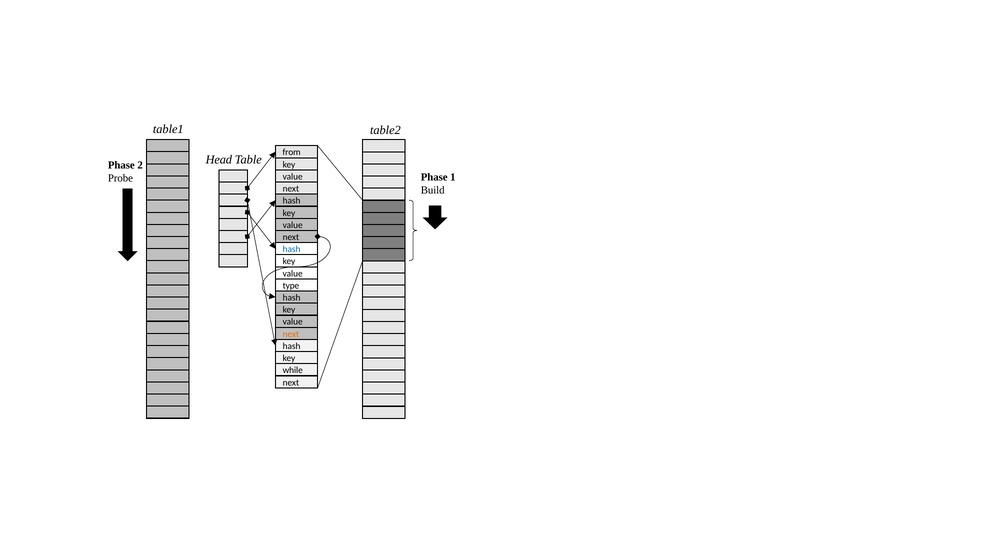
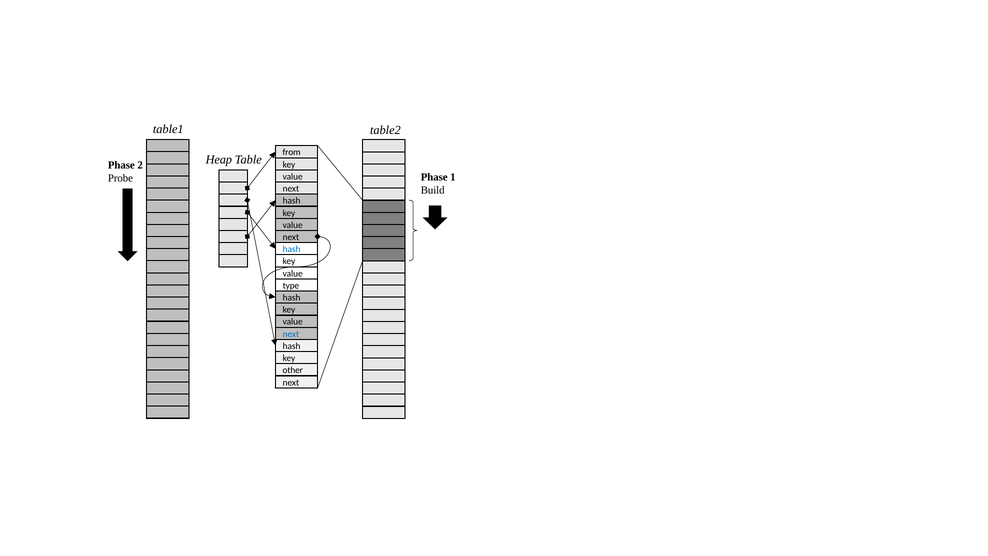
Head: Head -> Heap
next at (291, 334) colour: orange -> blue
while: while -> other
